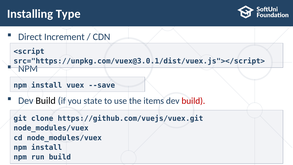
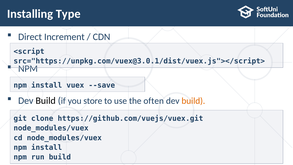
state: state -> store
items: items -> often
build at (193, 101) colour: red -> orange
